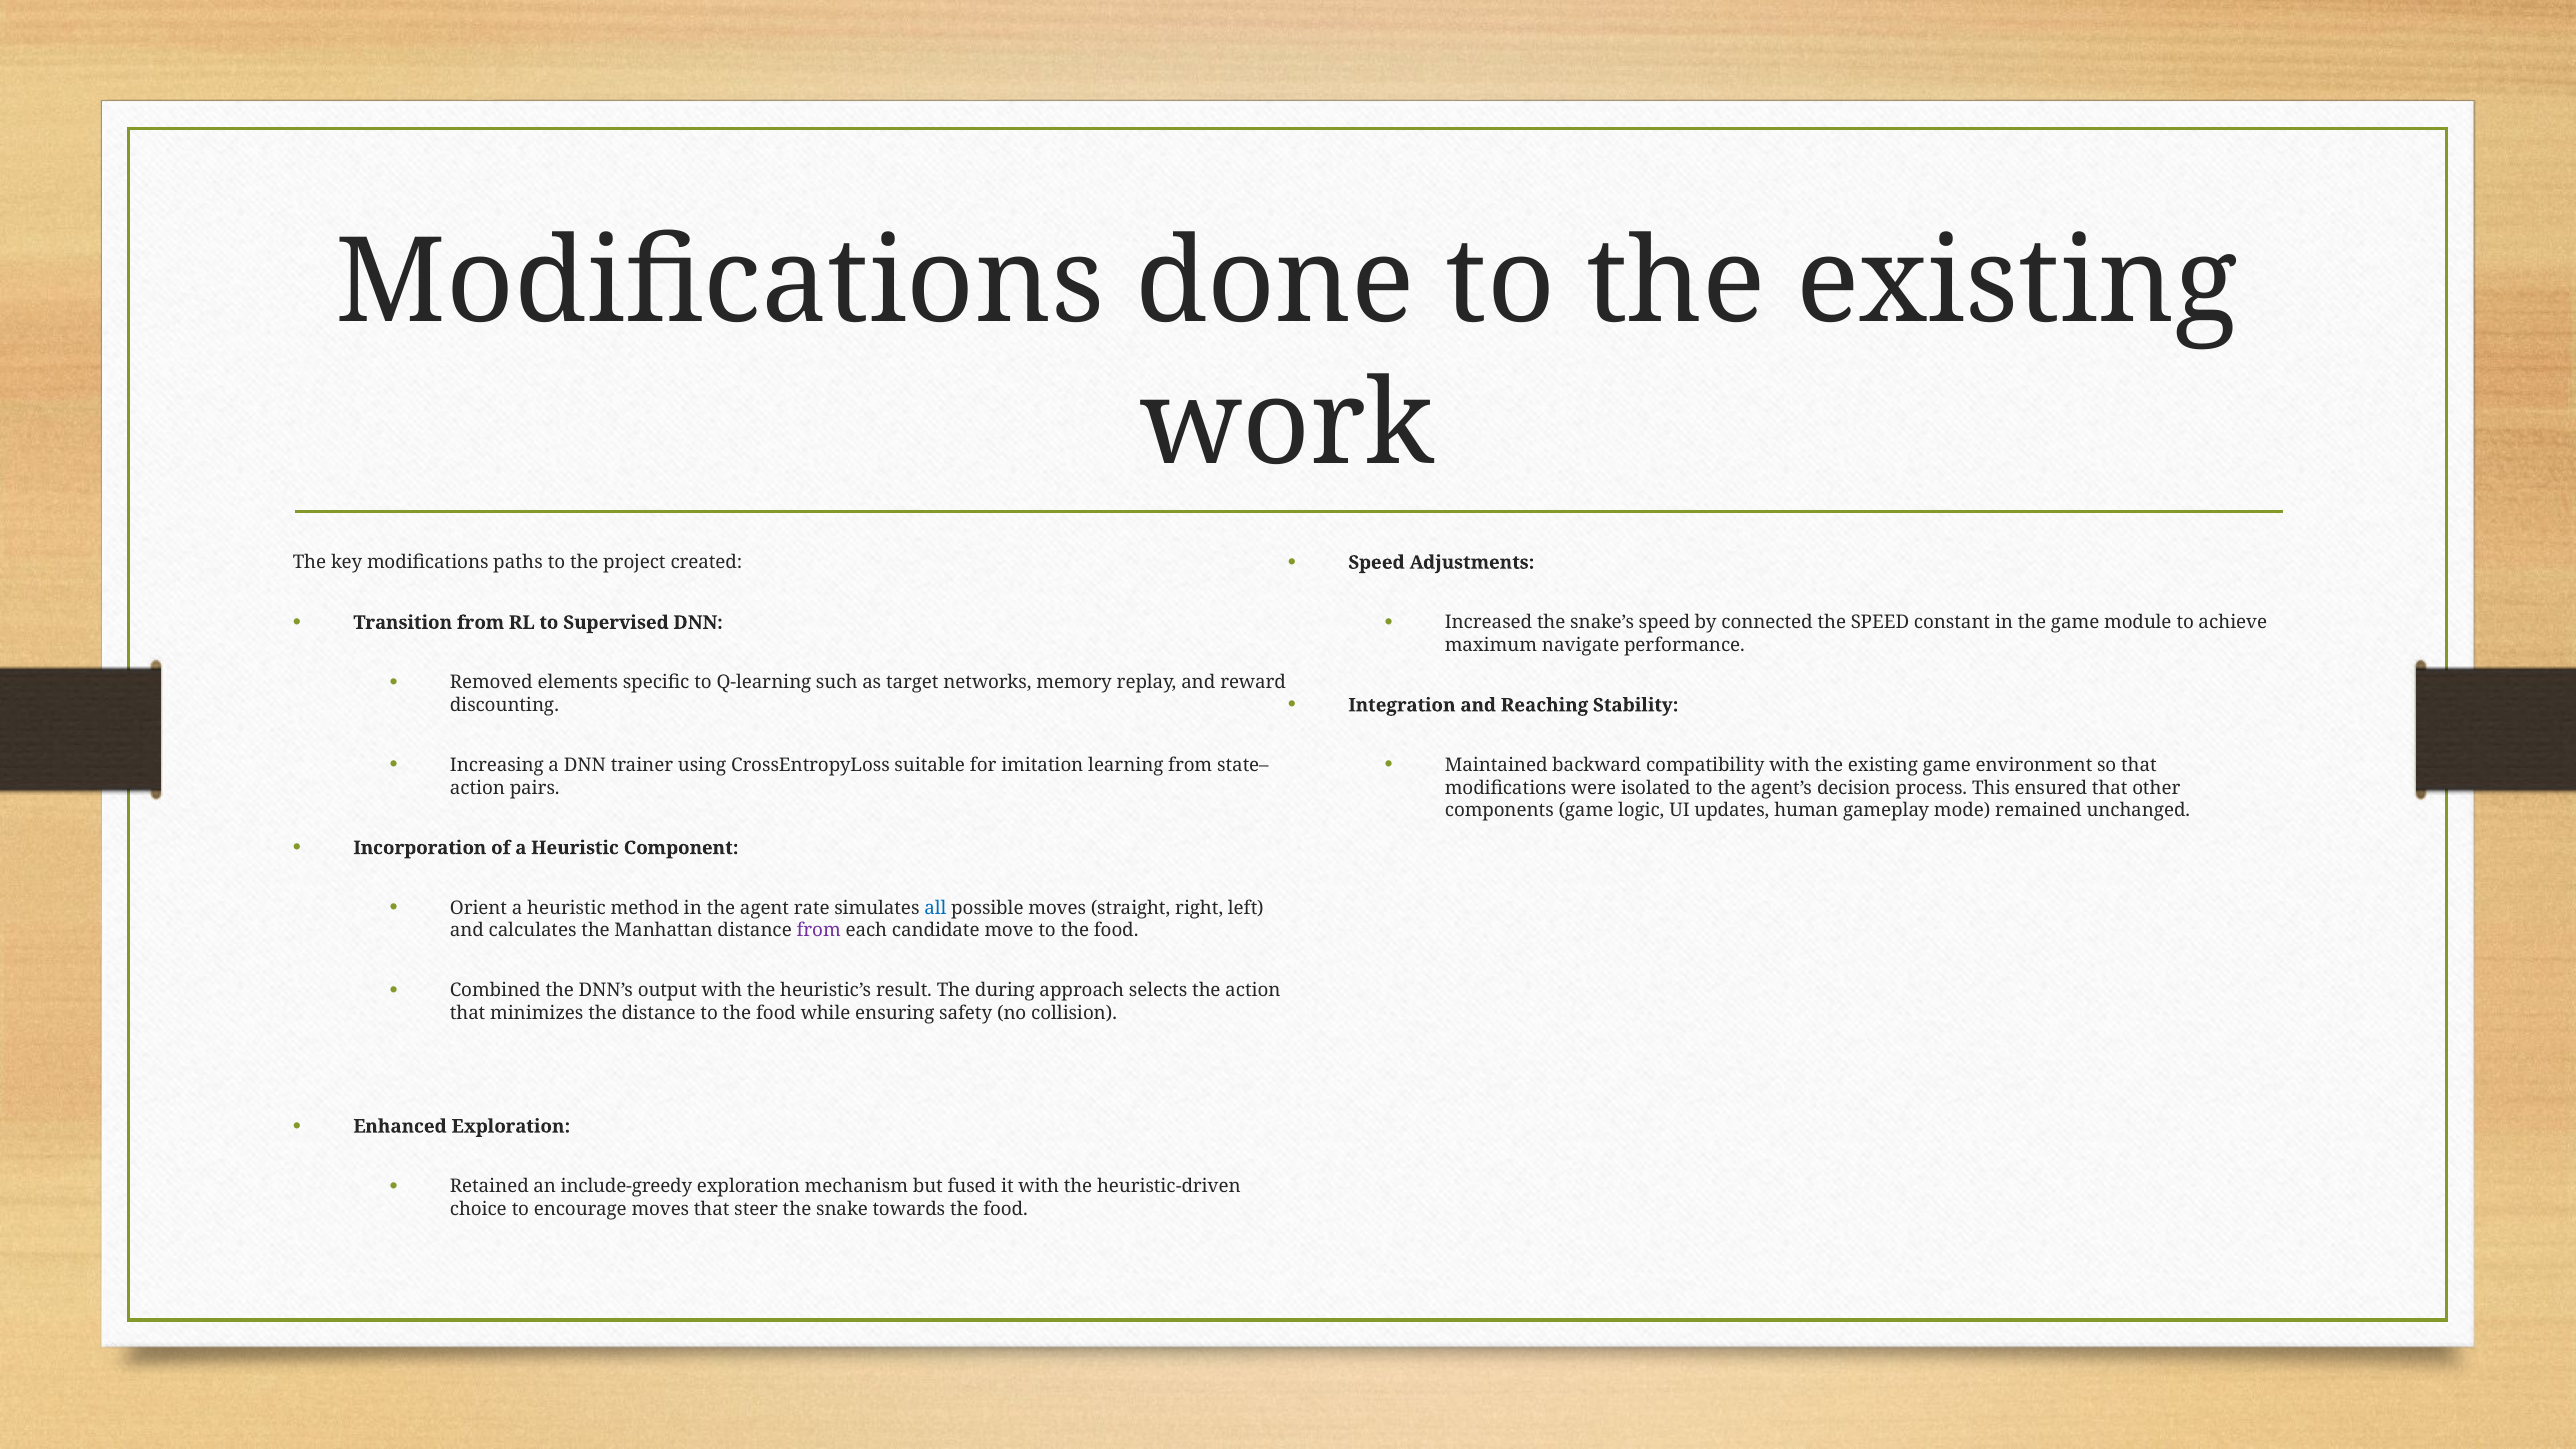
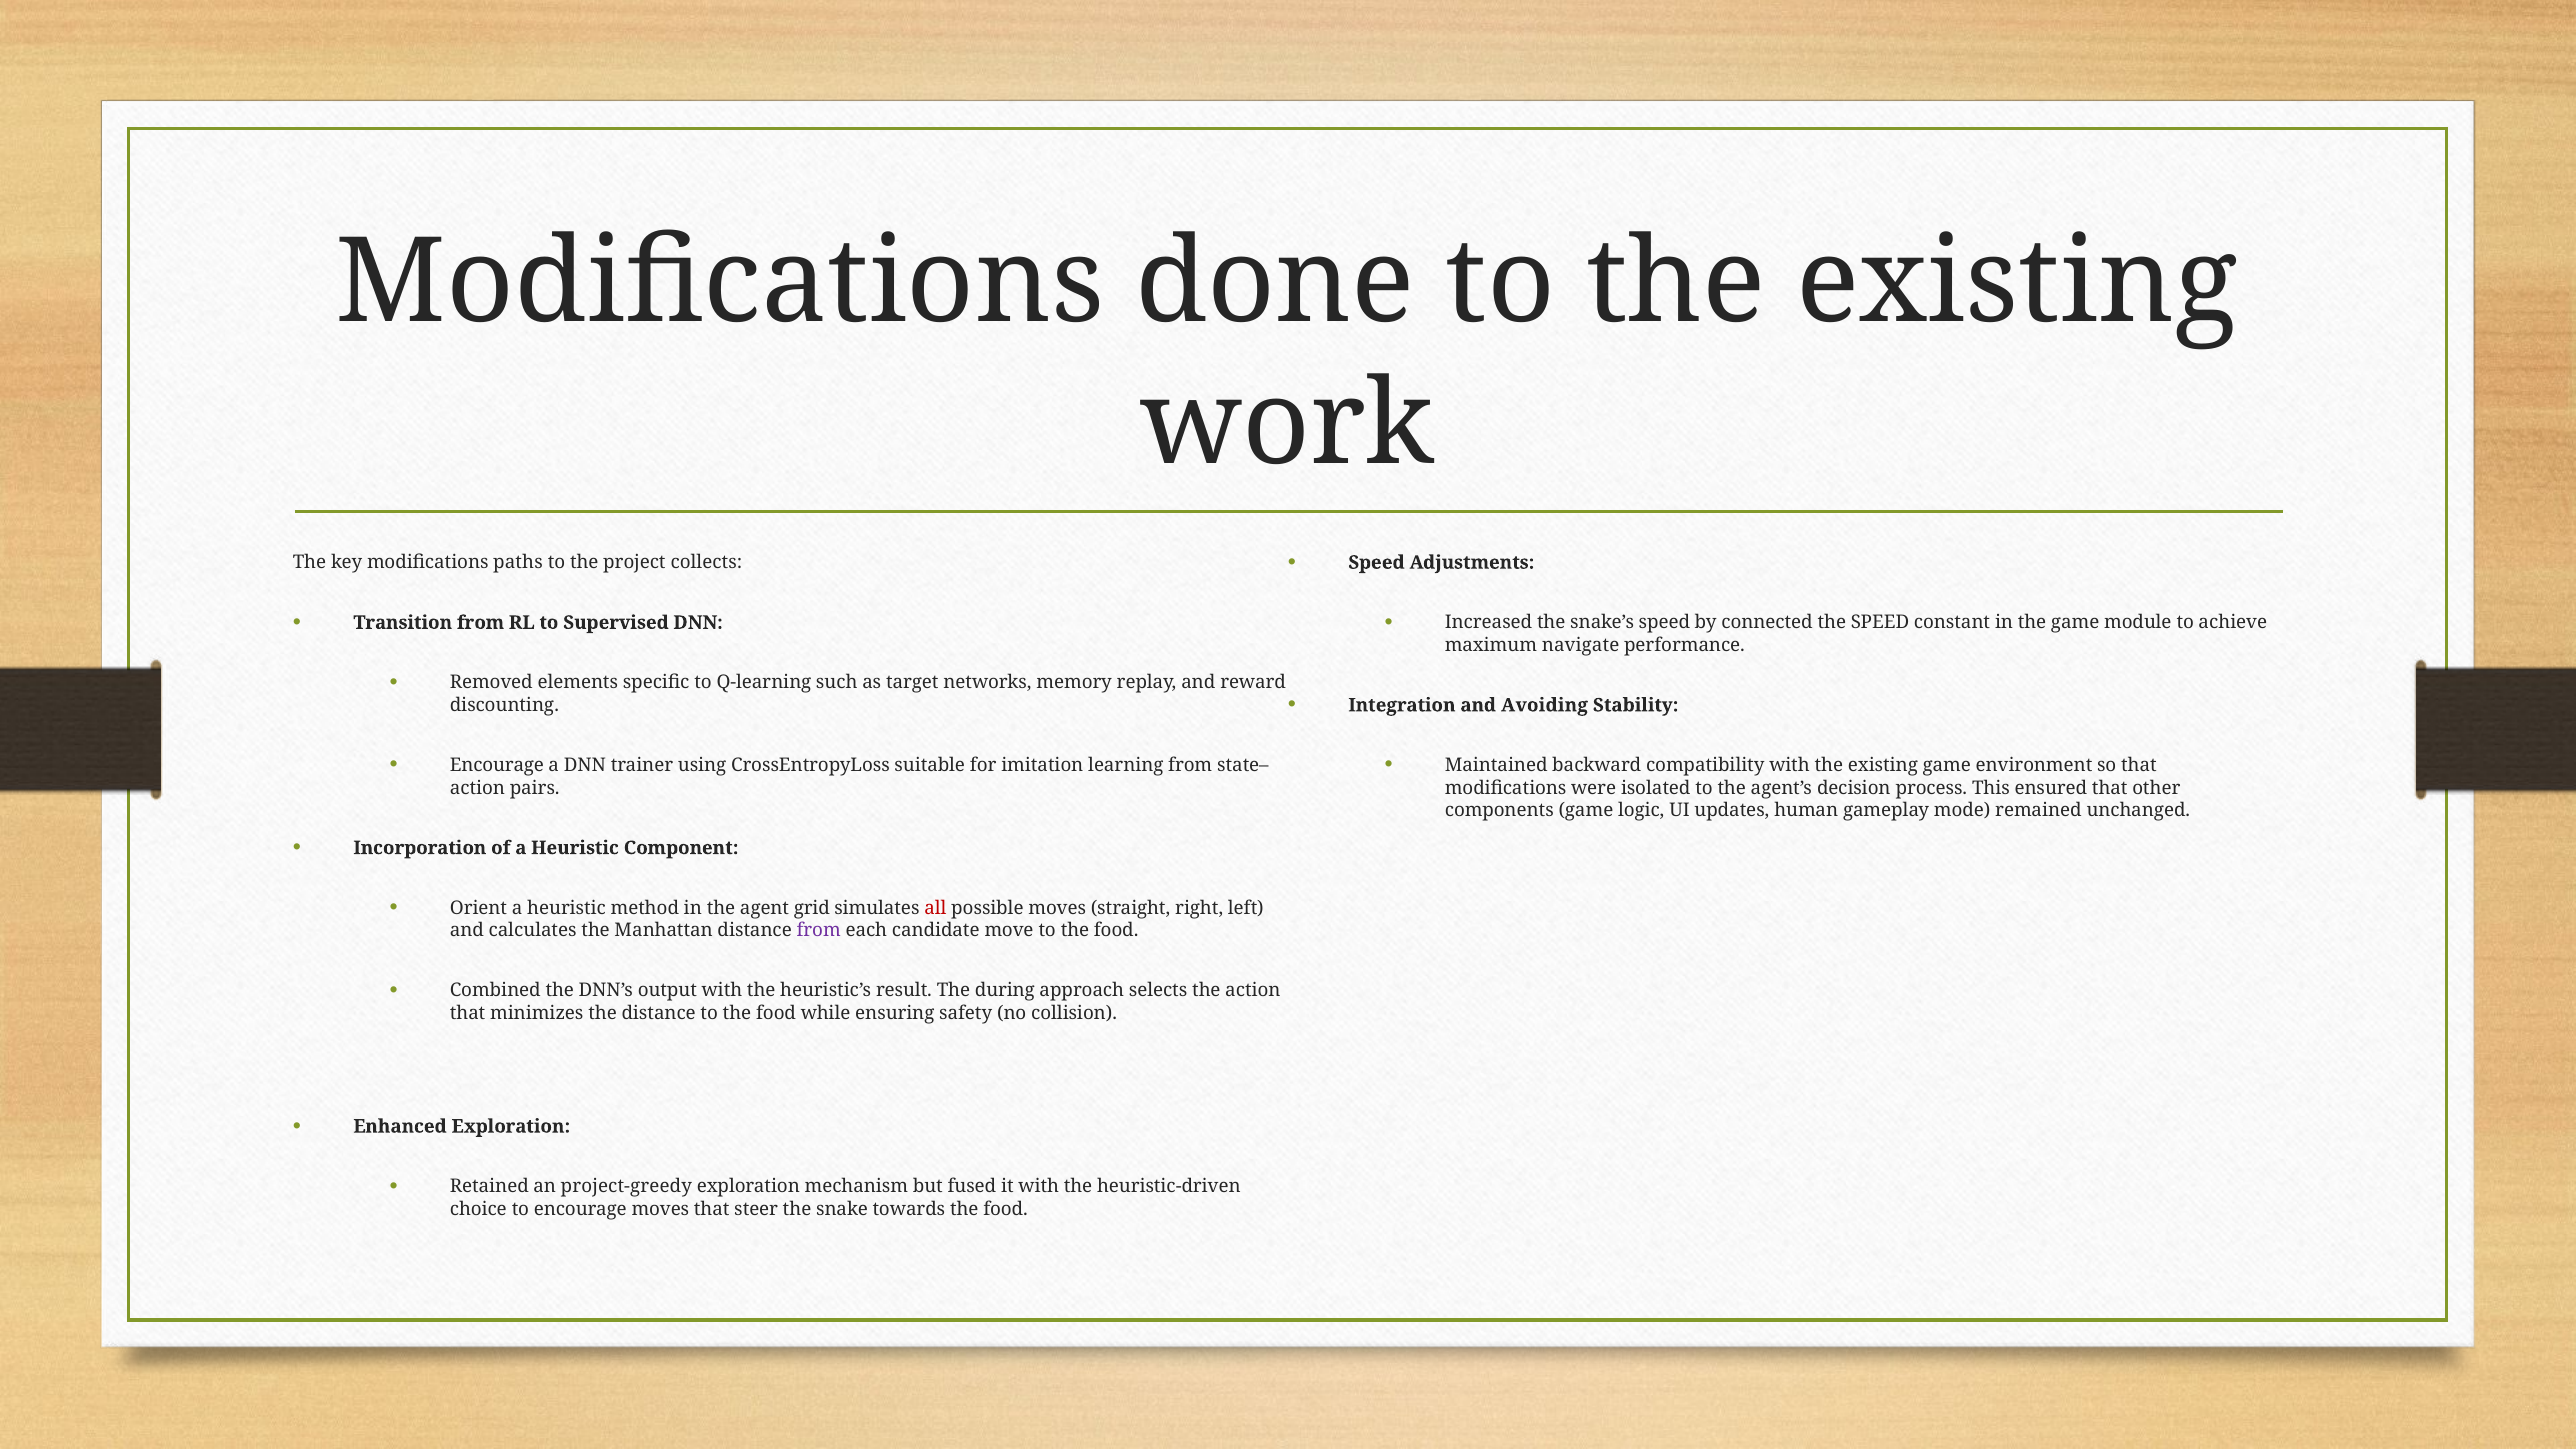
created: created -> collects
Reaching: Reaching -> Avoiding
Increasing at (497, 765): Increasing -> Encourage
rate: rate -> grid
all colour: blue -> red
include-greedy: include-greedy -> project-greedy
